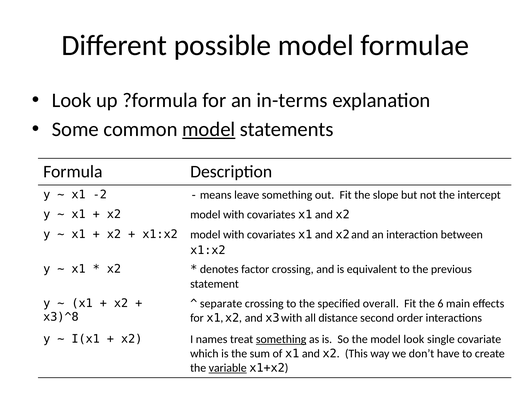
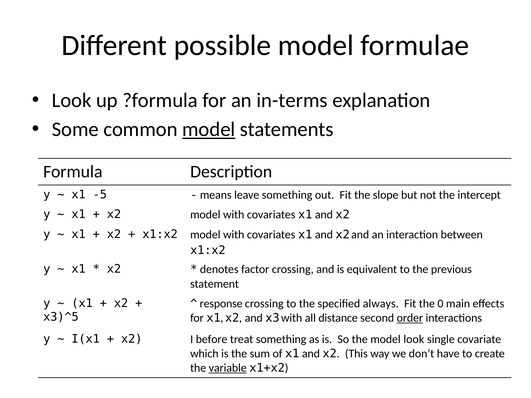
-2: -2 -> -5
separate: separate -> response
overall: overall -> always
6: 6 -> 0
x3)^8: x3)^8 -> x3)^5
order underline: none -> present
names: names -> before
something at (281, 339) underline: present -> none
